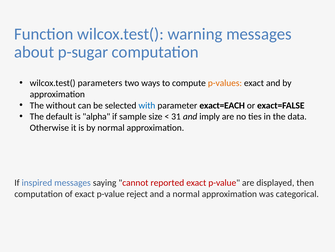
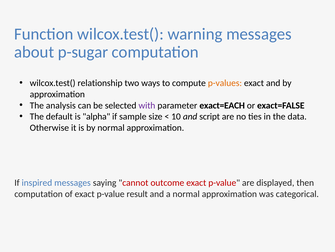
parameters: parameters -> relationship
without: without -> analysis
with colour: blue -> purple
31: 31 -> 10
imply: imply -> script
reported: reported -> outcome
reject: reject -> result
